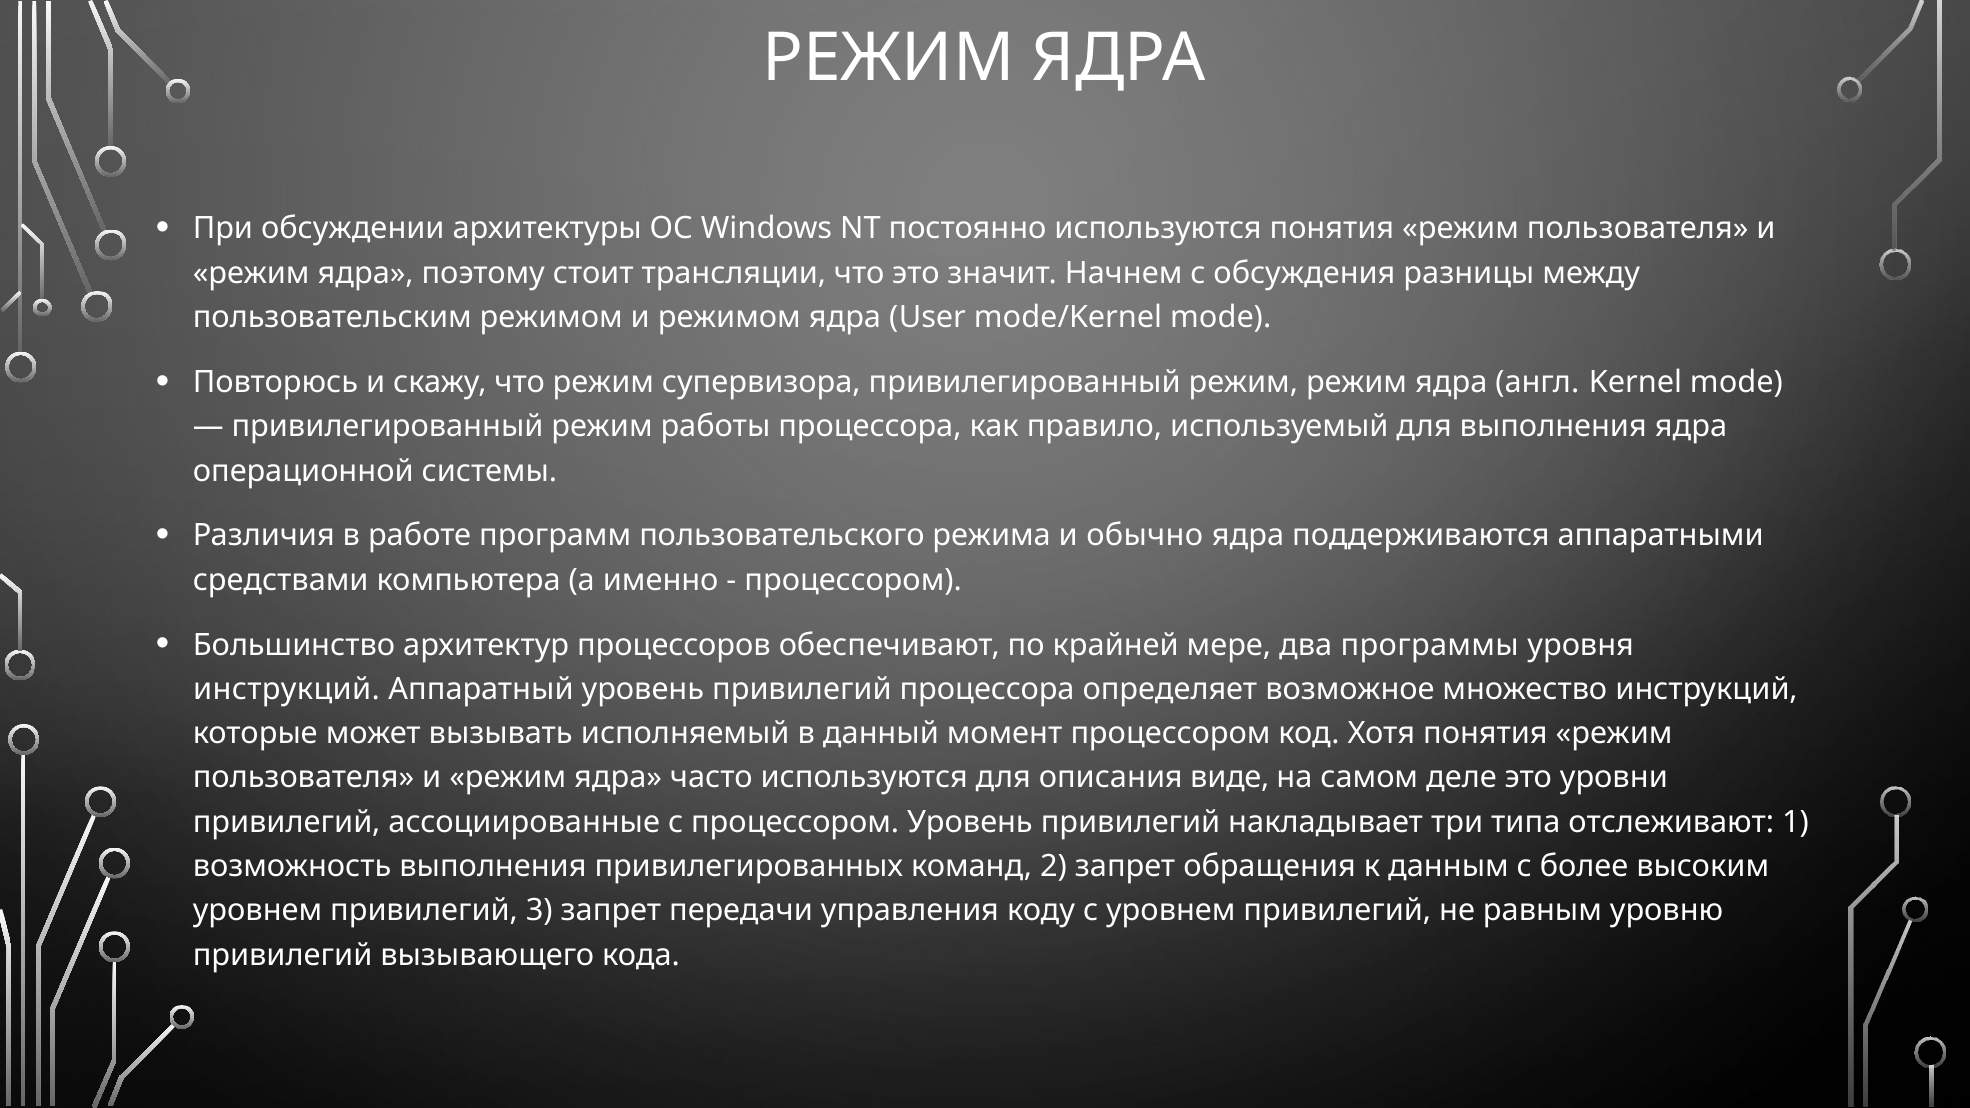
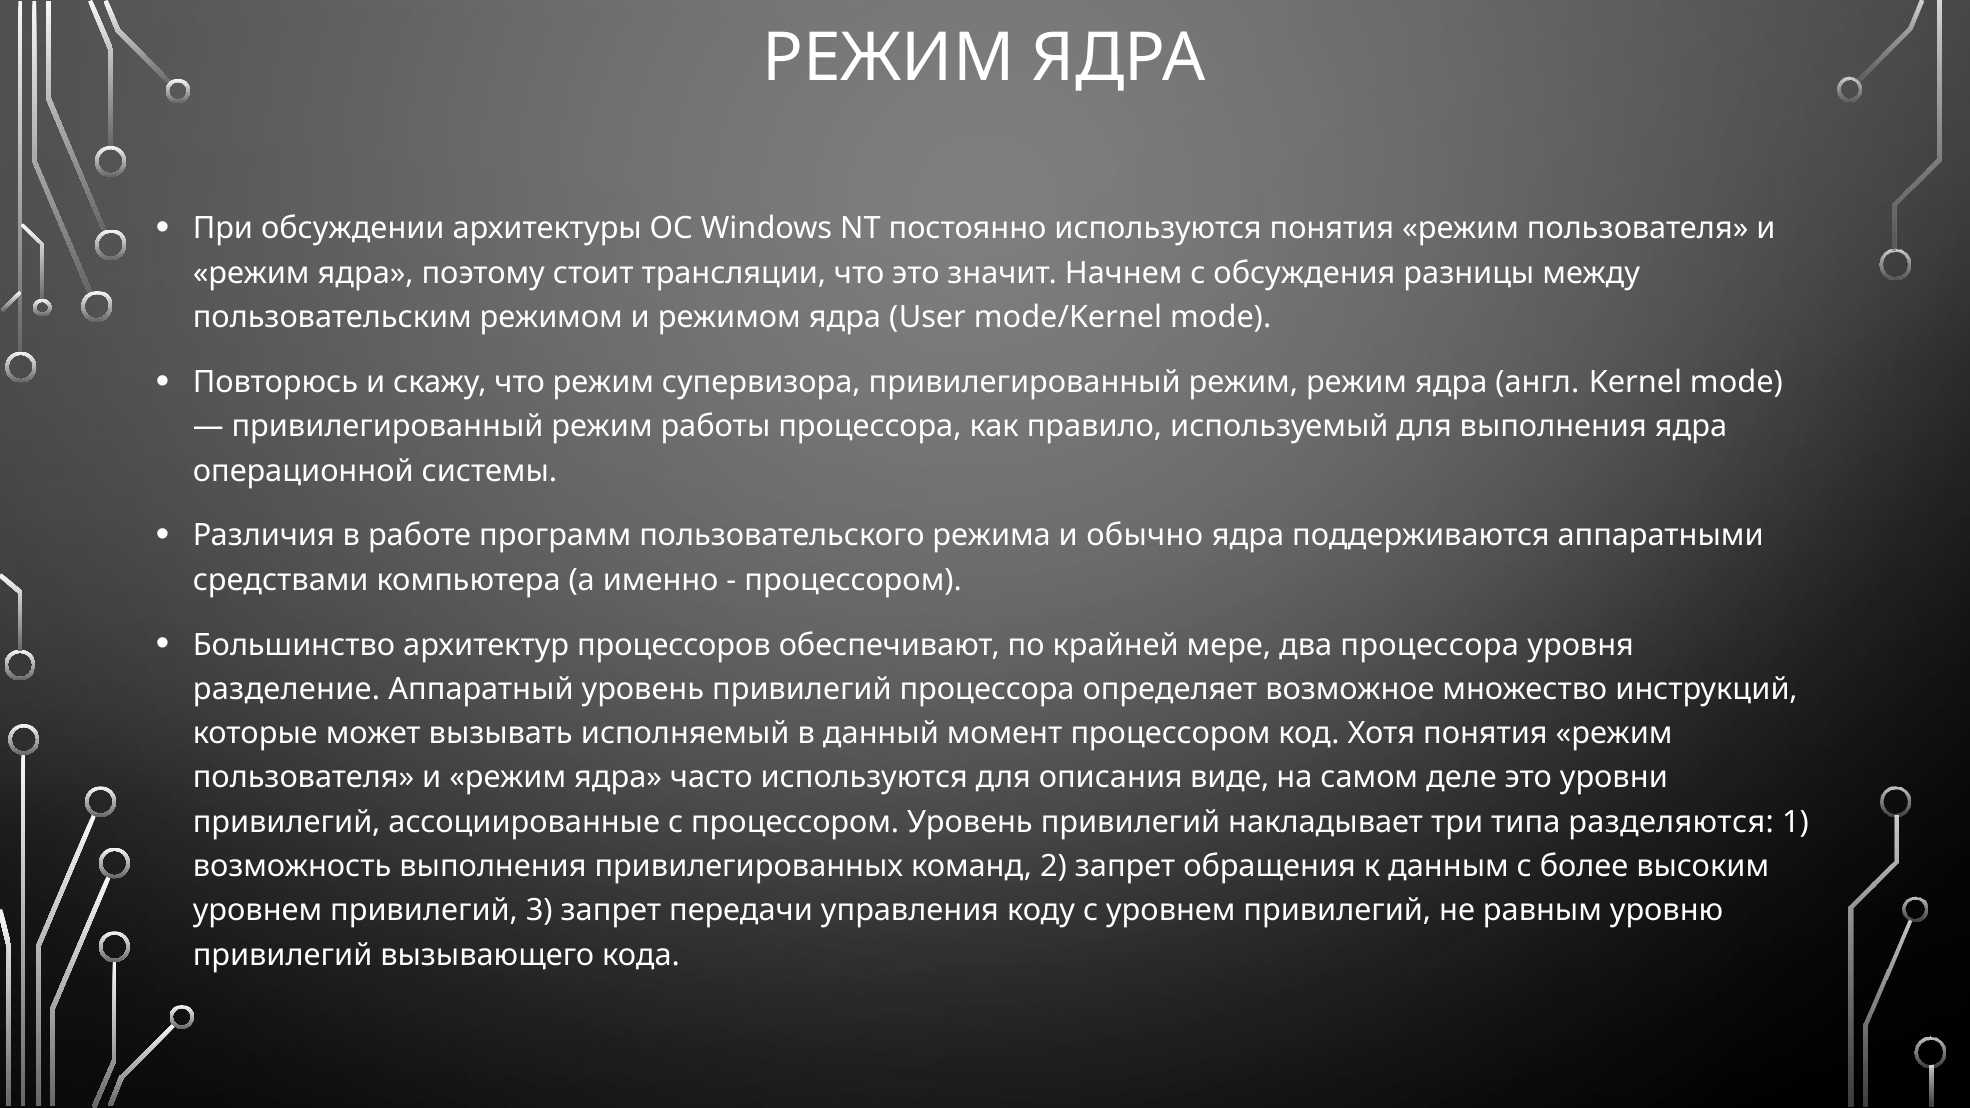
два программы: программы -> процессора
инструкций at (287, 689): инструкций -> разделение
отслеживают: отслеживают -> разделяются
